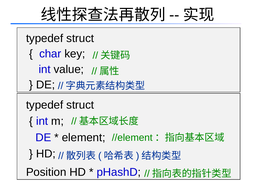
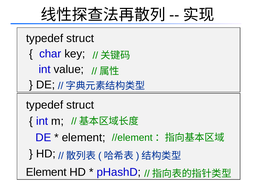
Position at (46, 172): Position -> Element
